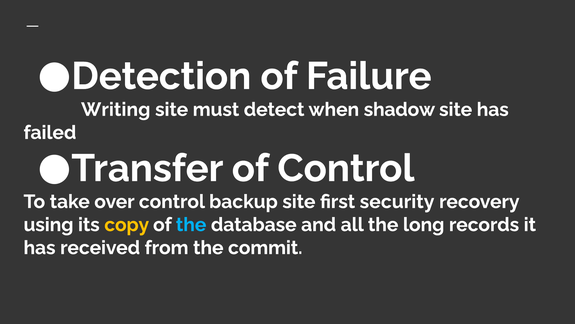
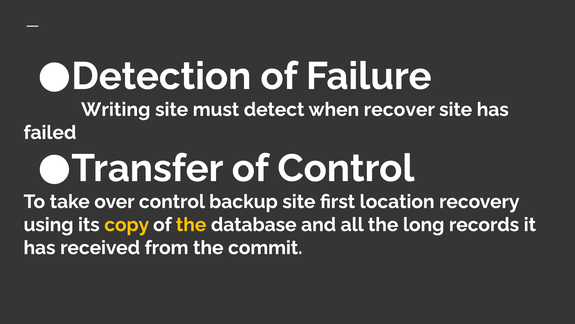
shadow: shadow -> recover
security: security -> location
the at (191, 224) colour: light blue -> yellow
